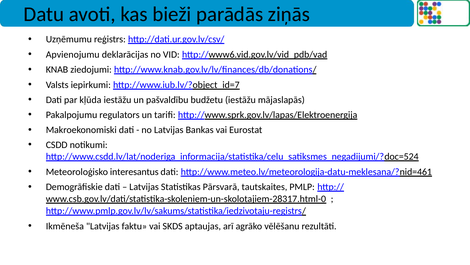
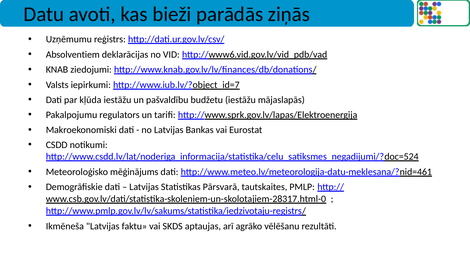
Apvienojumu: Apvienojumu -> Absolventiem
interesantus: interesantus -> mēģinājums
